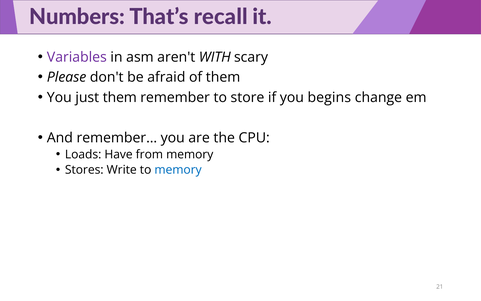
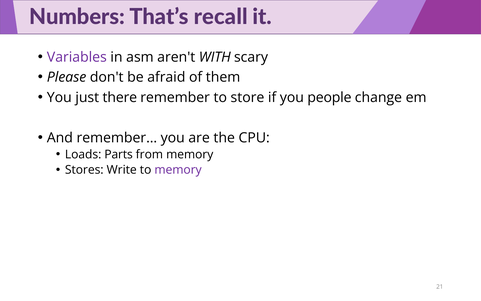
just them: them -> there
begins: begins -> people
Have: Have -> Parts
memory at (178, 170) colour: blue -> purple
